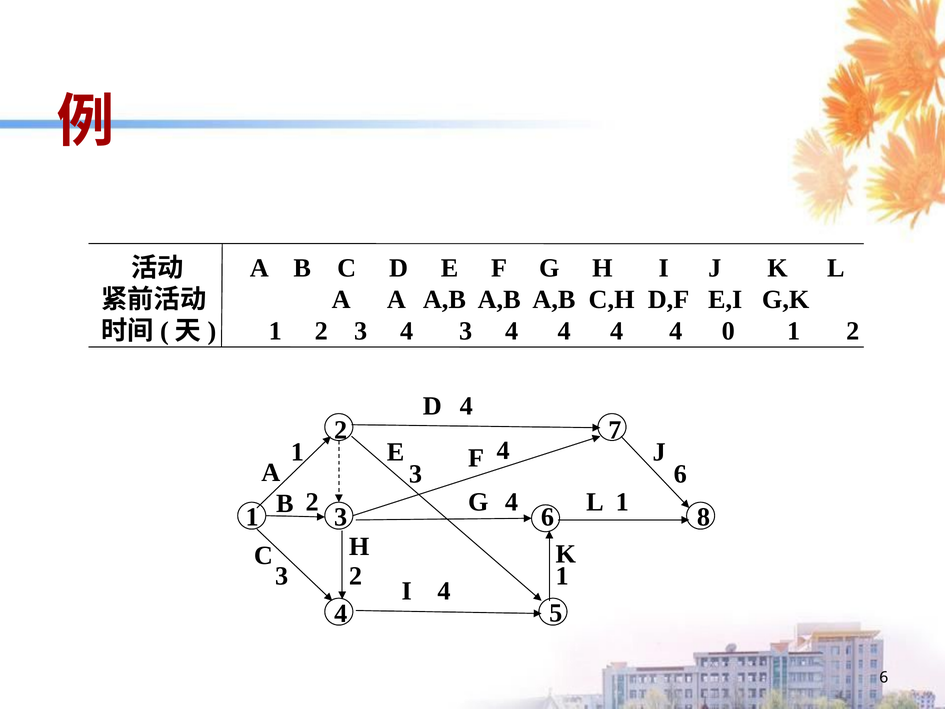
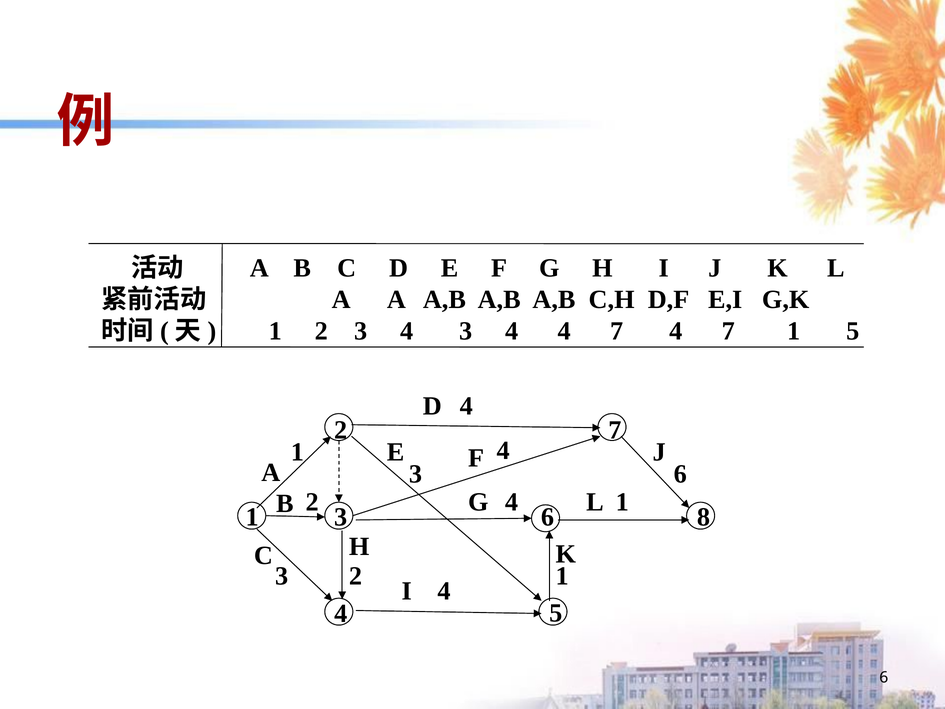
3 4 4 4: 4 -> 7
0 at (728, 331): 0 -> 7
2 at (853, 331): 2 -> 5
